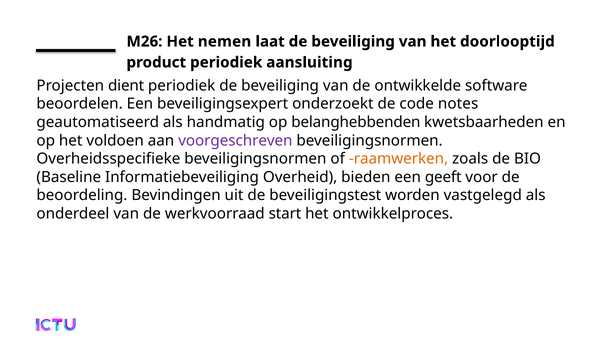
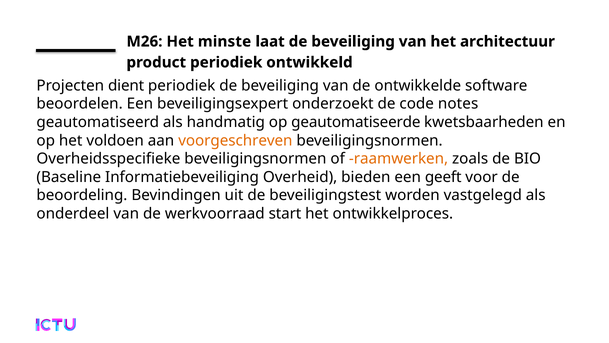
nemen: nemen -> minste
doorlooptijd: doorlooptijd -> architectuur
aansluiting: aansluiting -> ontwikkeld
belanghebbenden: belanghebbenden -> geautomatiseerde
voorgeschreven colour: purple -> orange
